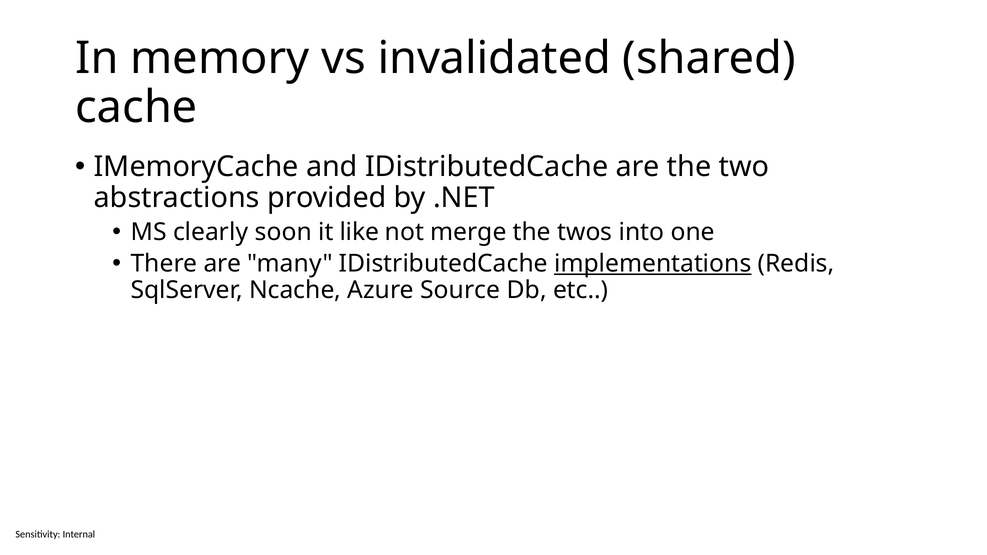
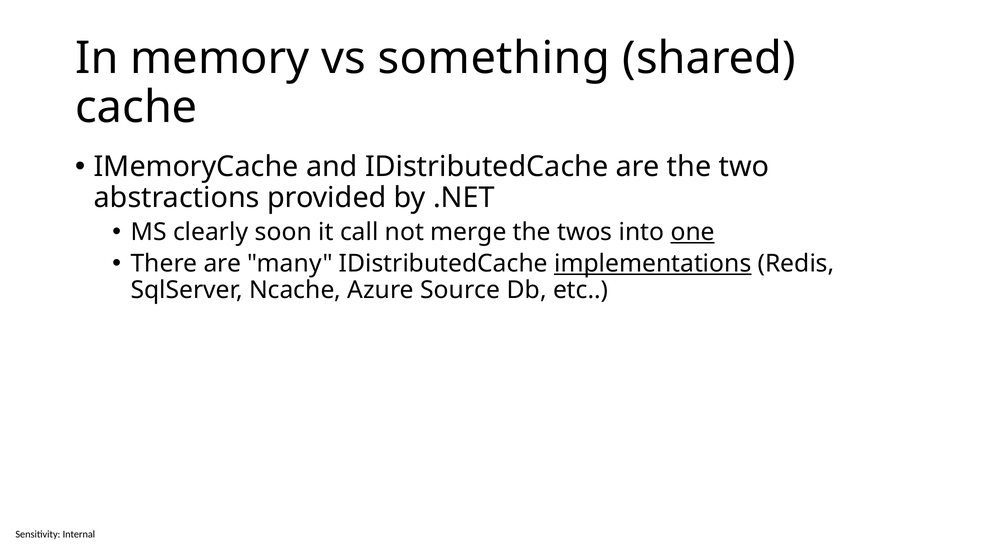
invalidated: invalidated -> something
like: like -> call
one underline: none -> present
